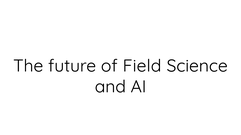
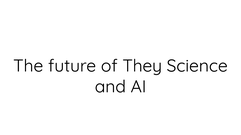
Field: Field -> They
